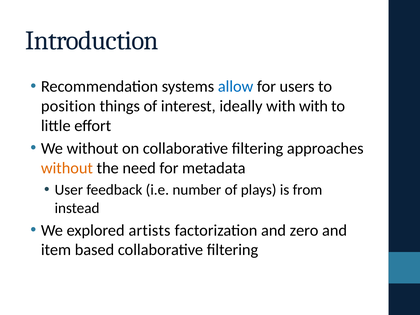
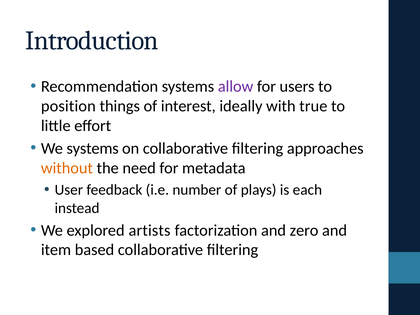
allow colour: blue -> purple
with with: with -> true
We without: without -> systems
from: from -> each
